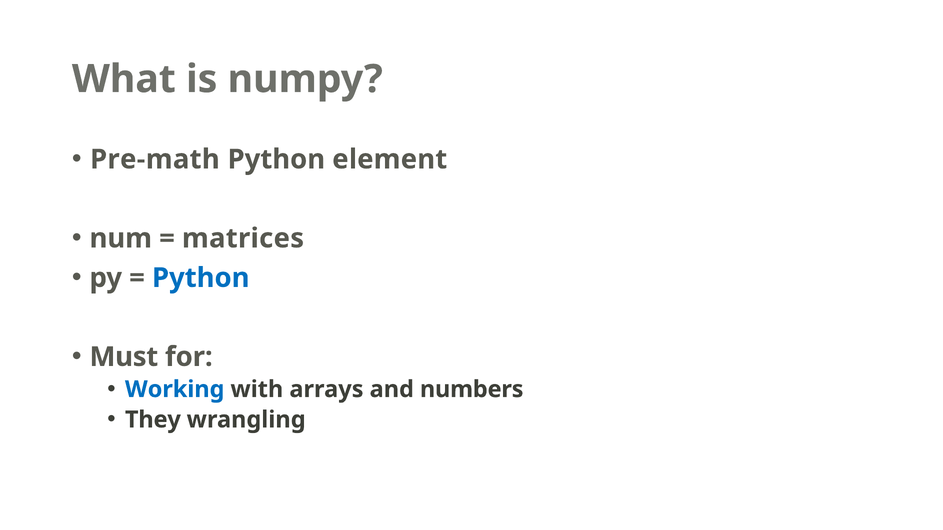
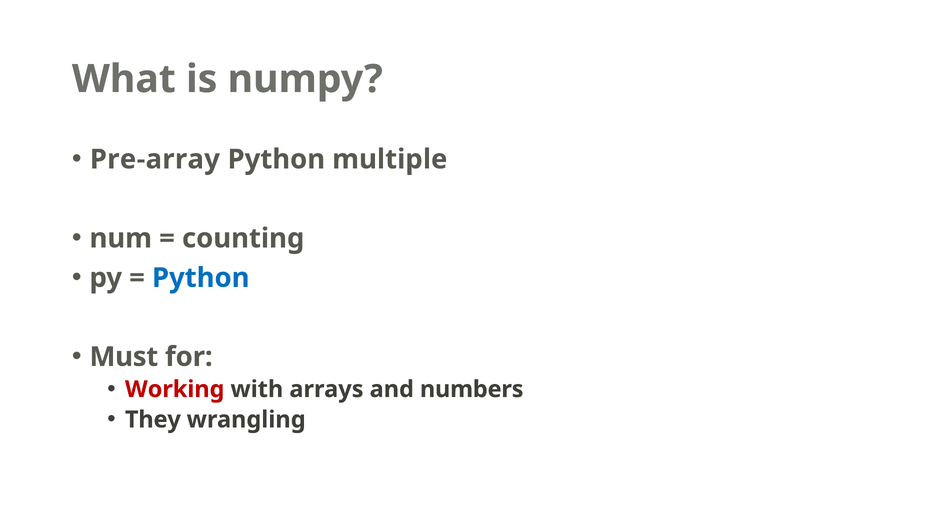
Pre-math: Pre-math -> Pre-array
element: element -> multiple
matrices: matrices -> counting
Working colour: blue -> red
